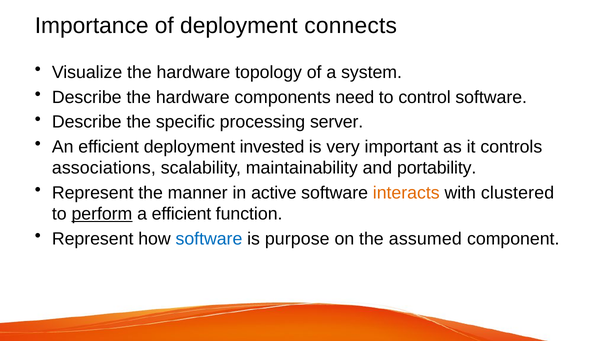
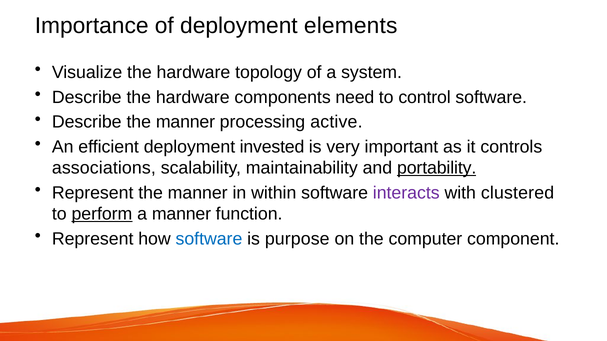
connects: connects -> elements
Describe the specific: specific -> manner
server: server -> active
portability underline: none -> present
active: active -> within
interacts colour: orange -> purple
a efficient: efficient -> manner
assumed: assumed -> computer
